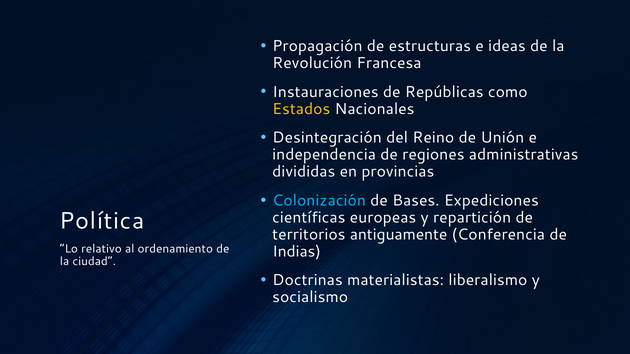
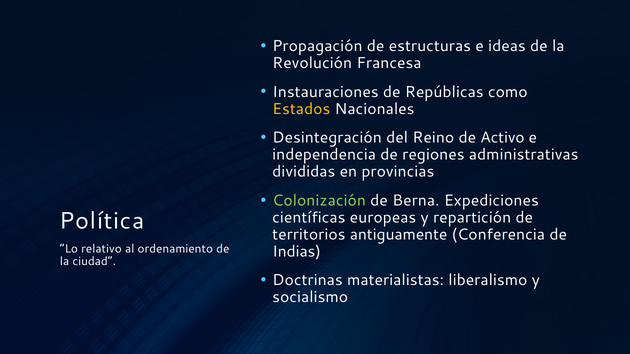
Unión: Unión -> Activo
Colonización colour: light blue -> light green
Bases: Bases -> Berna
